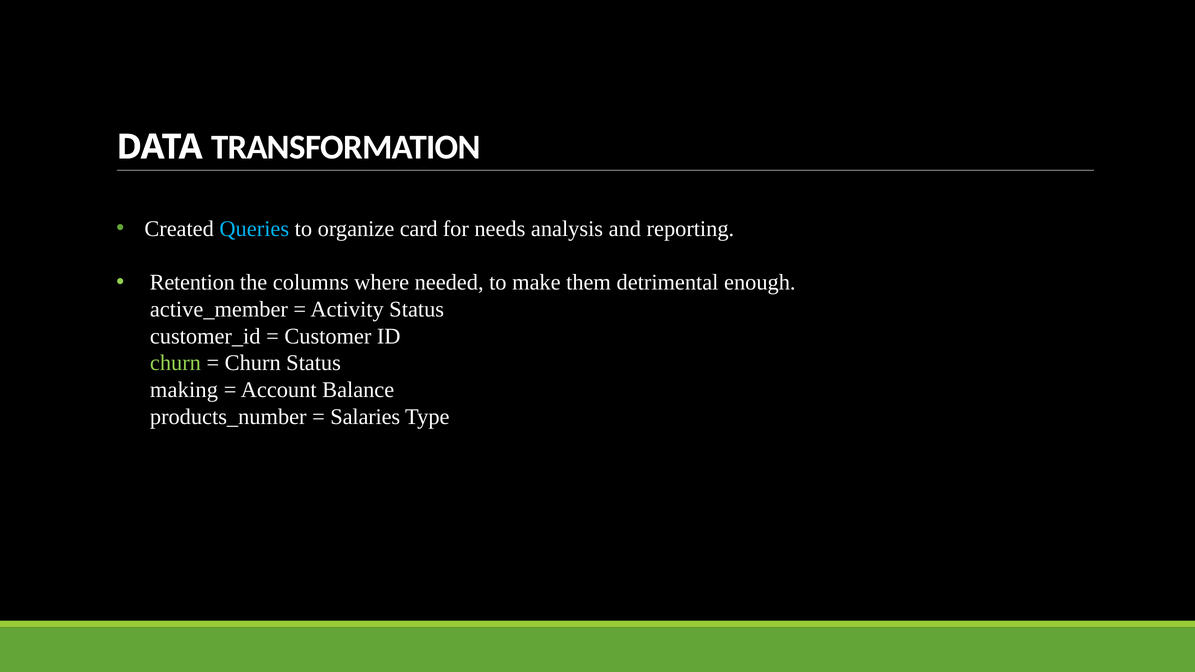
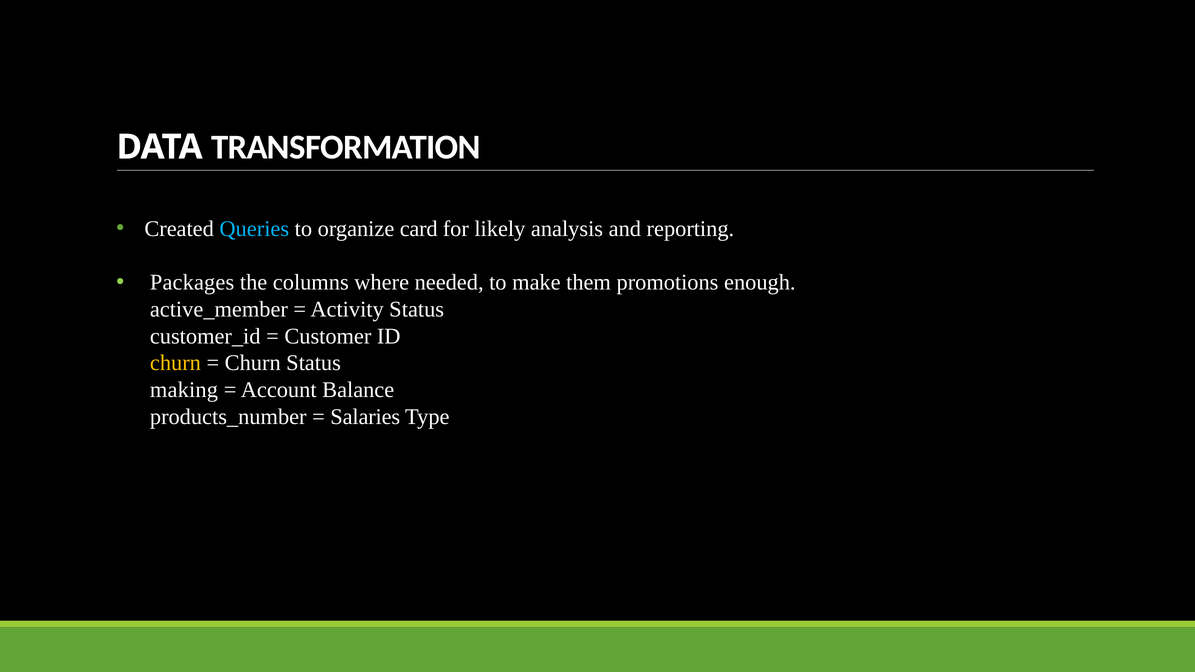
needs: needs -> likely
Retention: Retention -> Packages
detrimental: detrimental -> promotions
churn at (175, 363) colour: light green -> yellow
